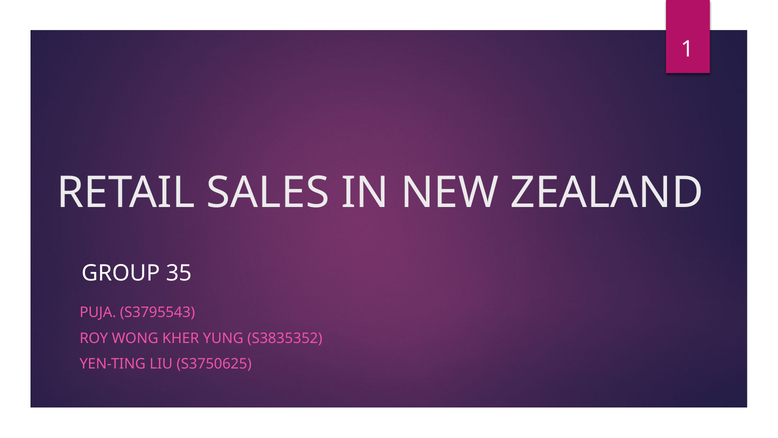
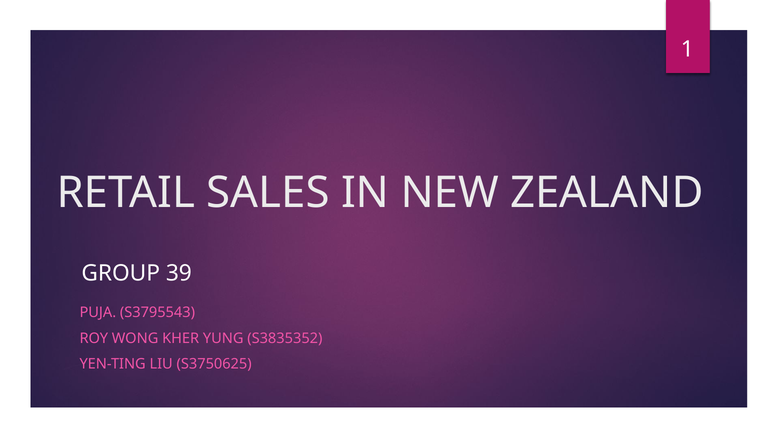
35: 35 -> 39
